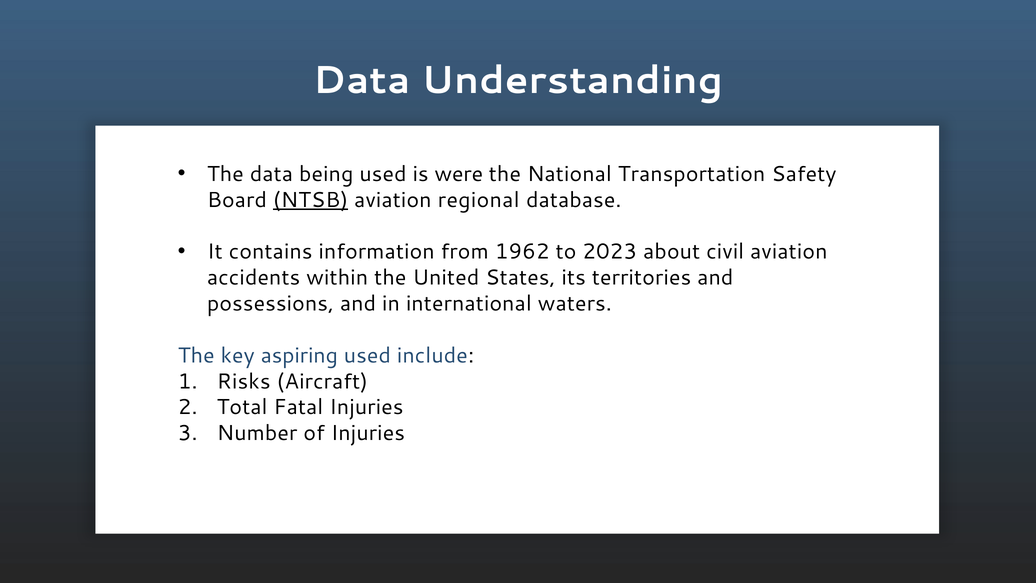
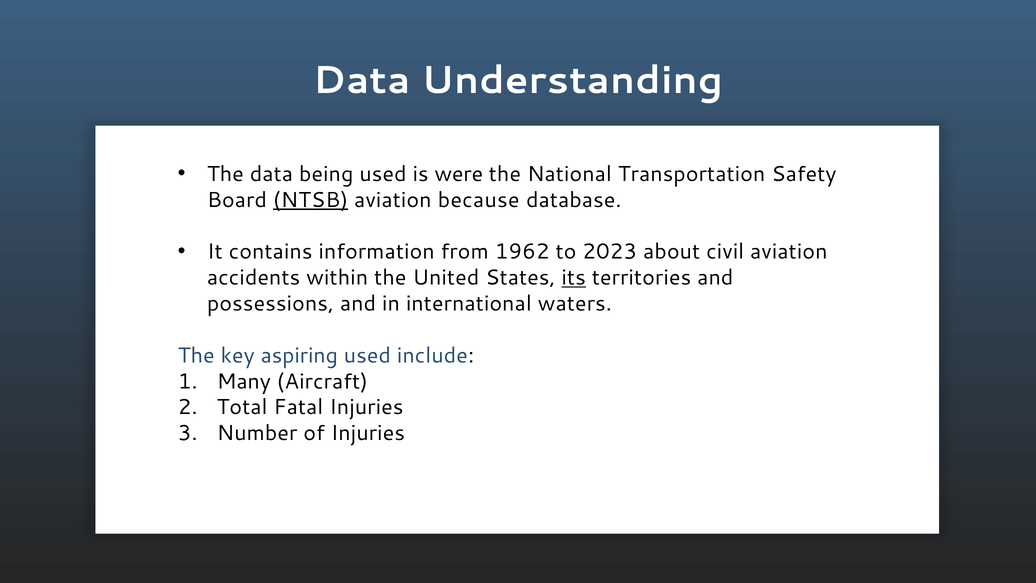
regional: regional -> because
its underline: none -> present
Risks: Risks -> Many
